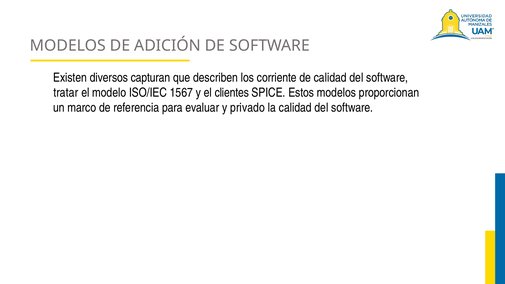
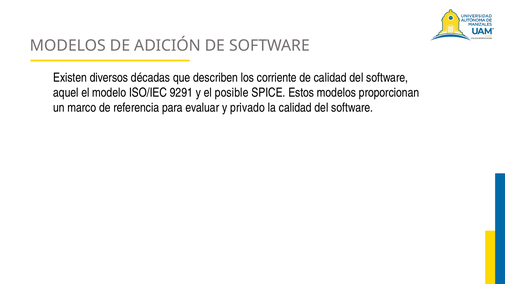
capturan: capturan -> décadas
tratar: tratar -> aquel
1567: 1567 -> 9291
clientes: clientes -> posible
